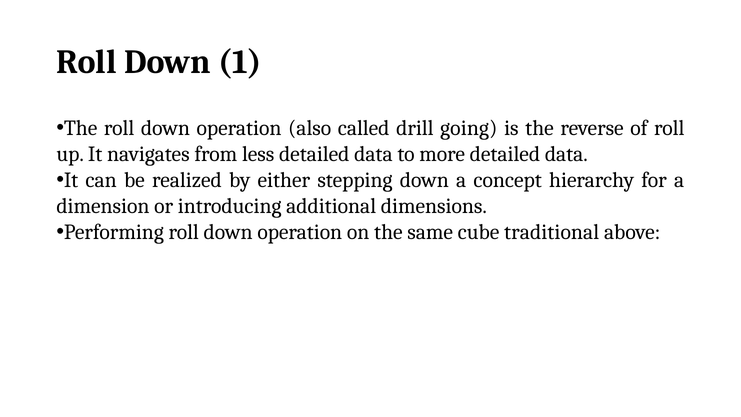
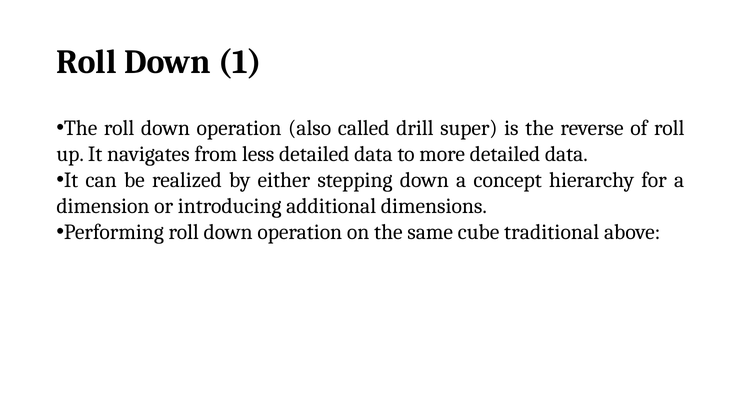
going: going -> super
